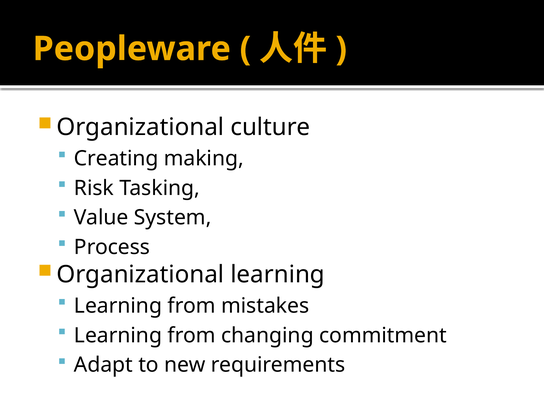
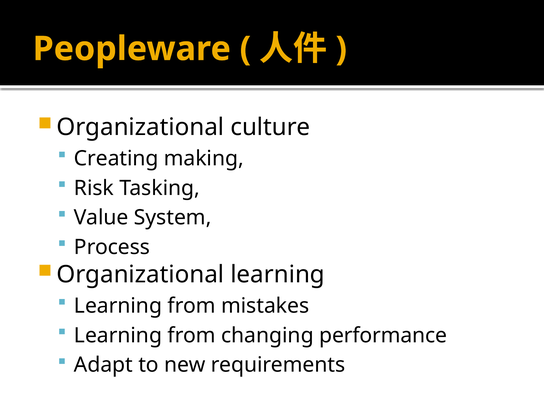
commitment: commitment -> performance
